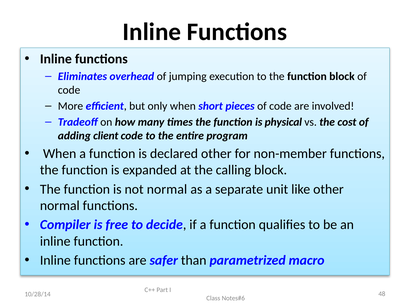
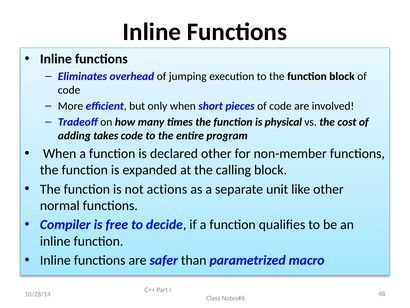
client: client -> takes
not normal: normal -> actions
